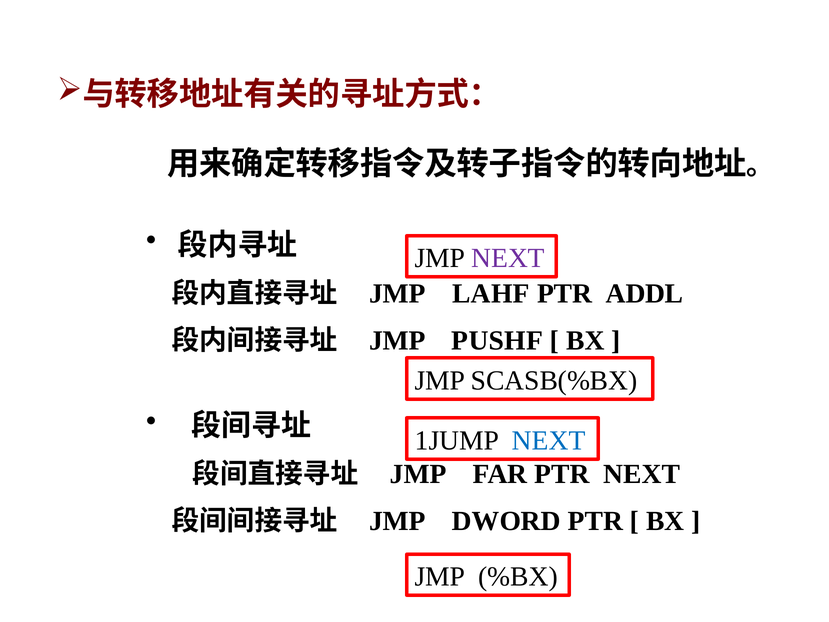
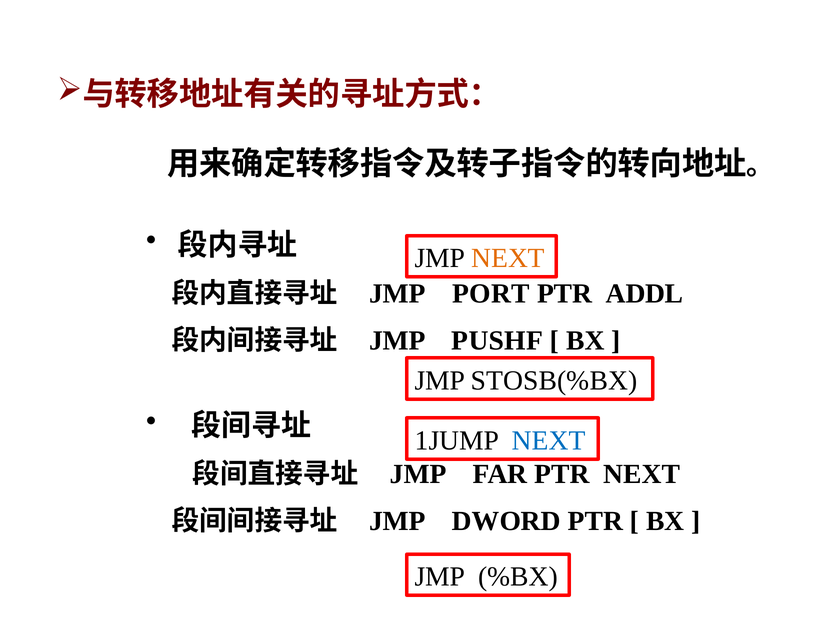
NEXT at (508, 258) colour: purple -> orange
LAHF: LAHF -> PORT
SCASB(%BX: SCASB(%BX -> STOSB(%BX
